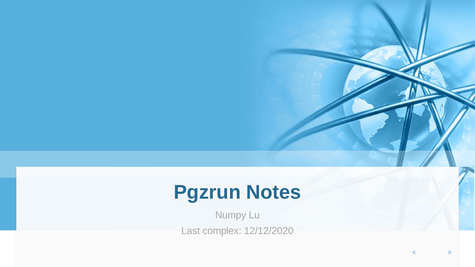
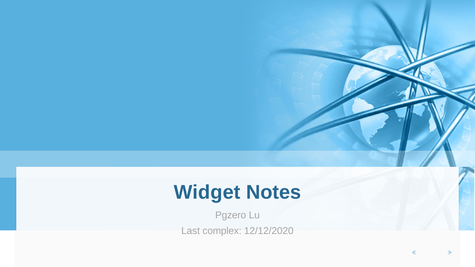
Pgzrun: Pgzrun -> Widget
Numpy: Numpy -> Pgzero
